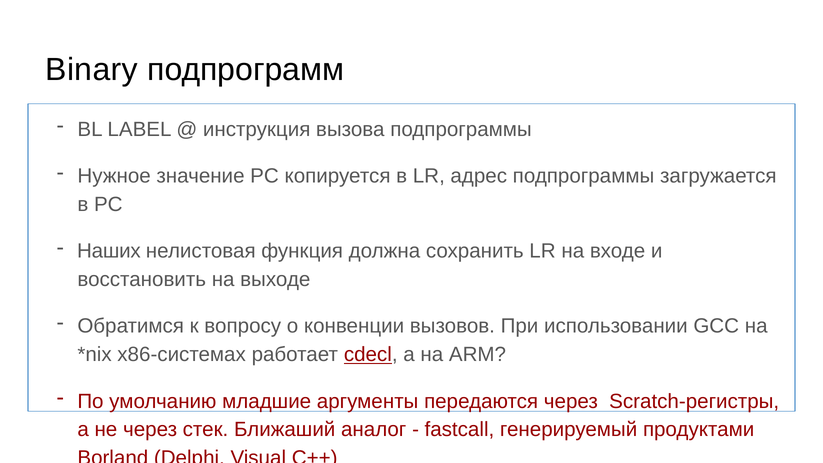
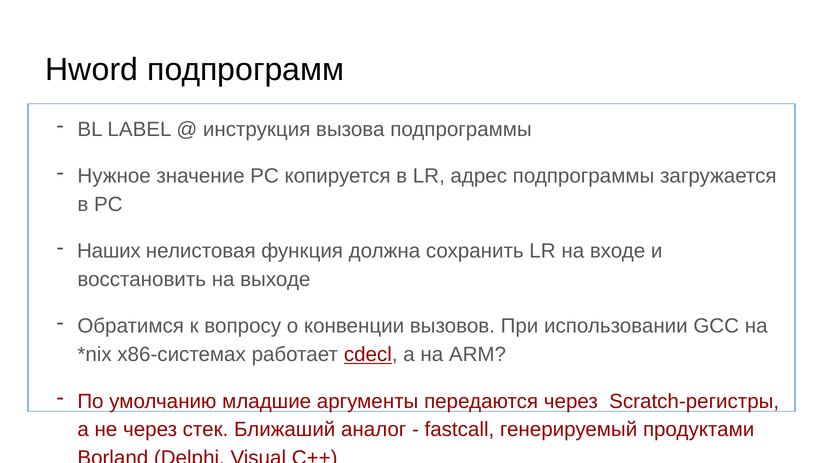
Binary: Binary -> Hword
